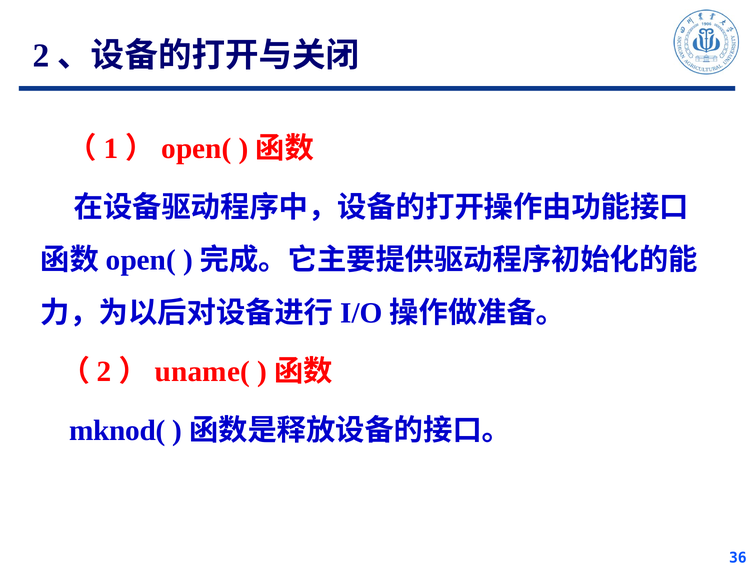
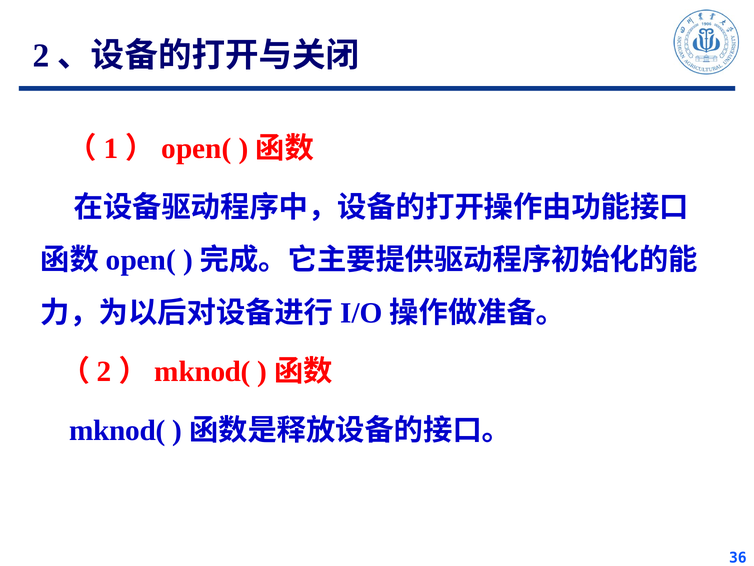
uname( at (202, 371): uname( -> mknod(
